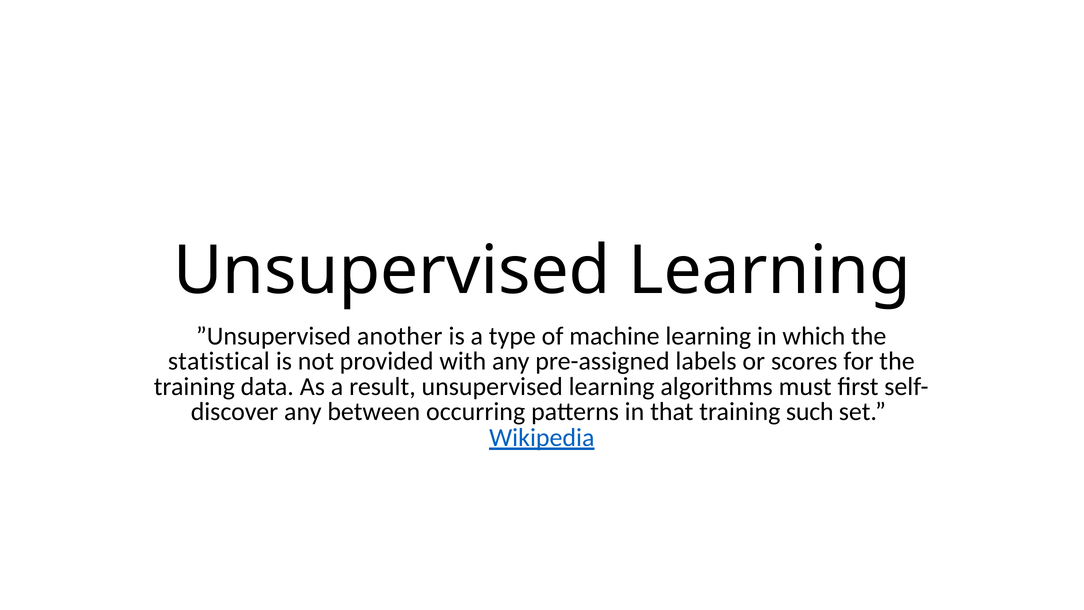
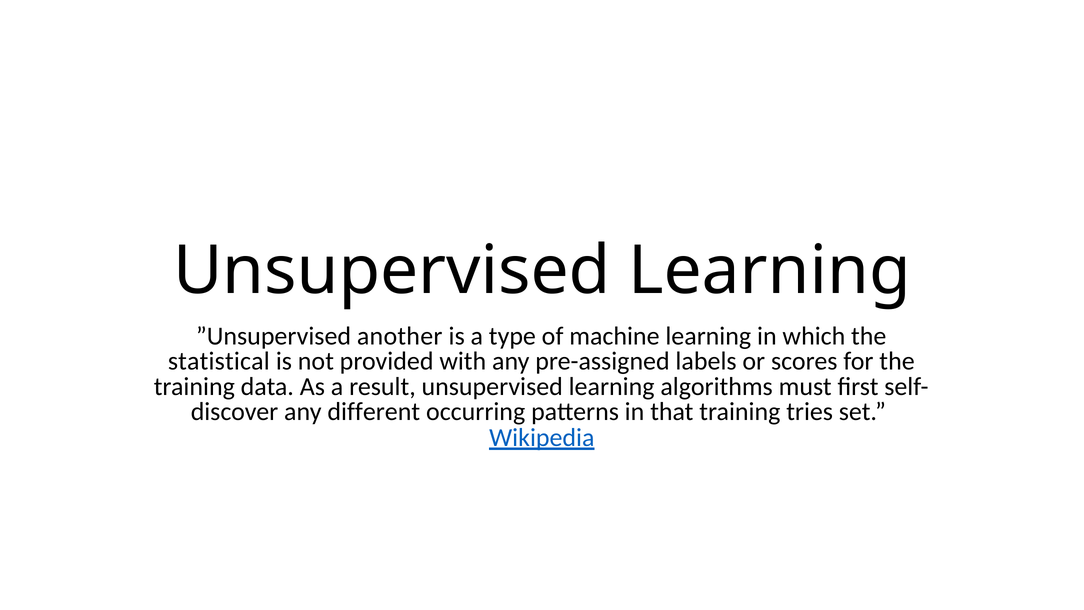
between: between -> different
such: such -> tries
